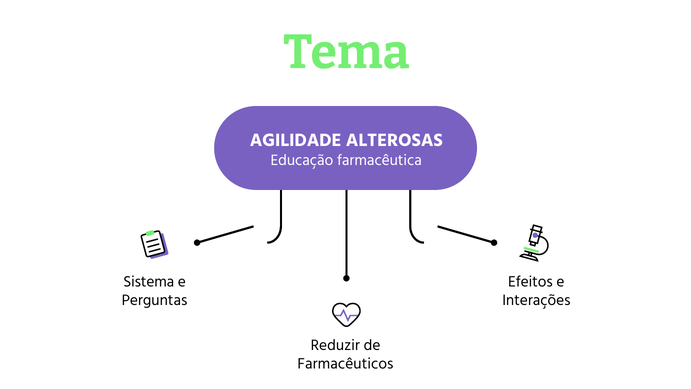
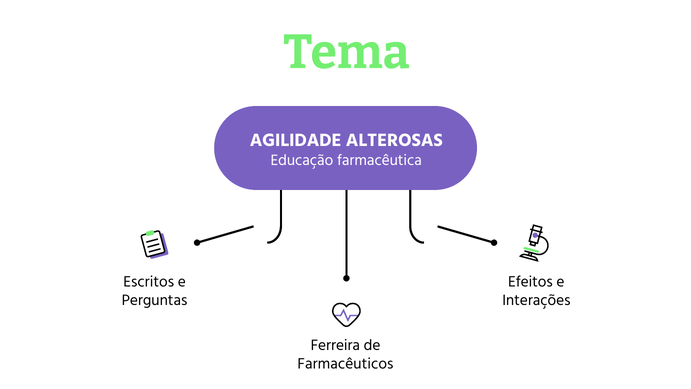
Sistema: Sistema -> Escritos
Reduzir: Reduzir -> Ferreira
